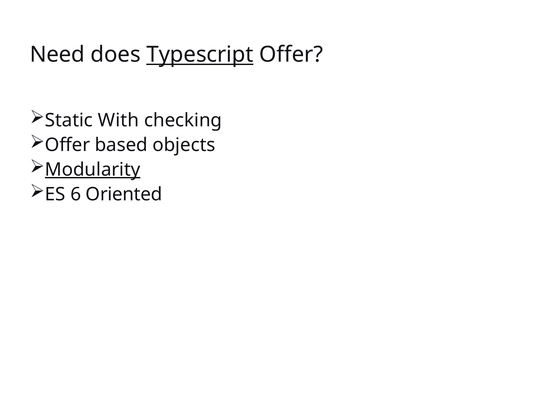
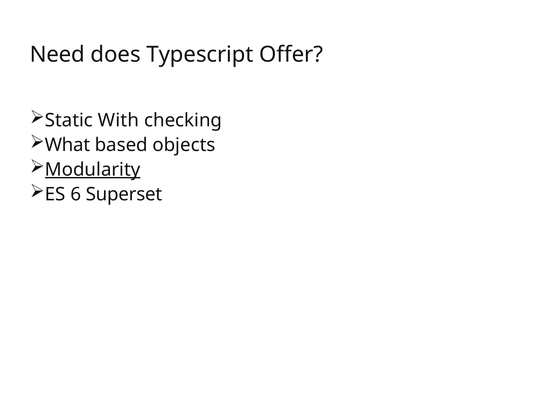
Typescript underline: present -> none
Offer at (67, 145): Offer -> What
Oriented: Oriented -> Superset
